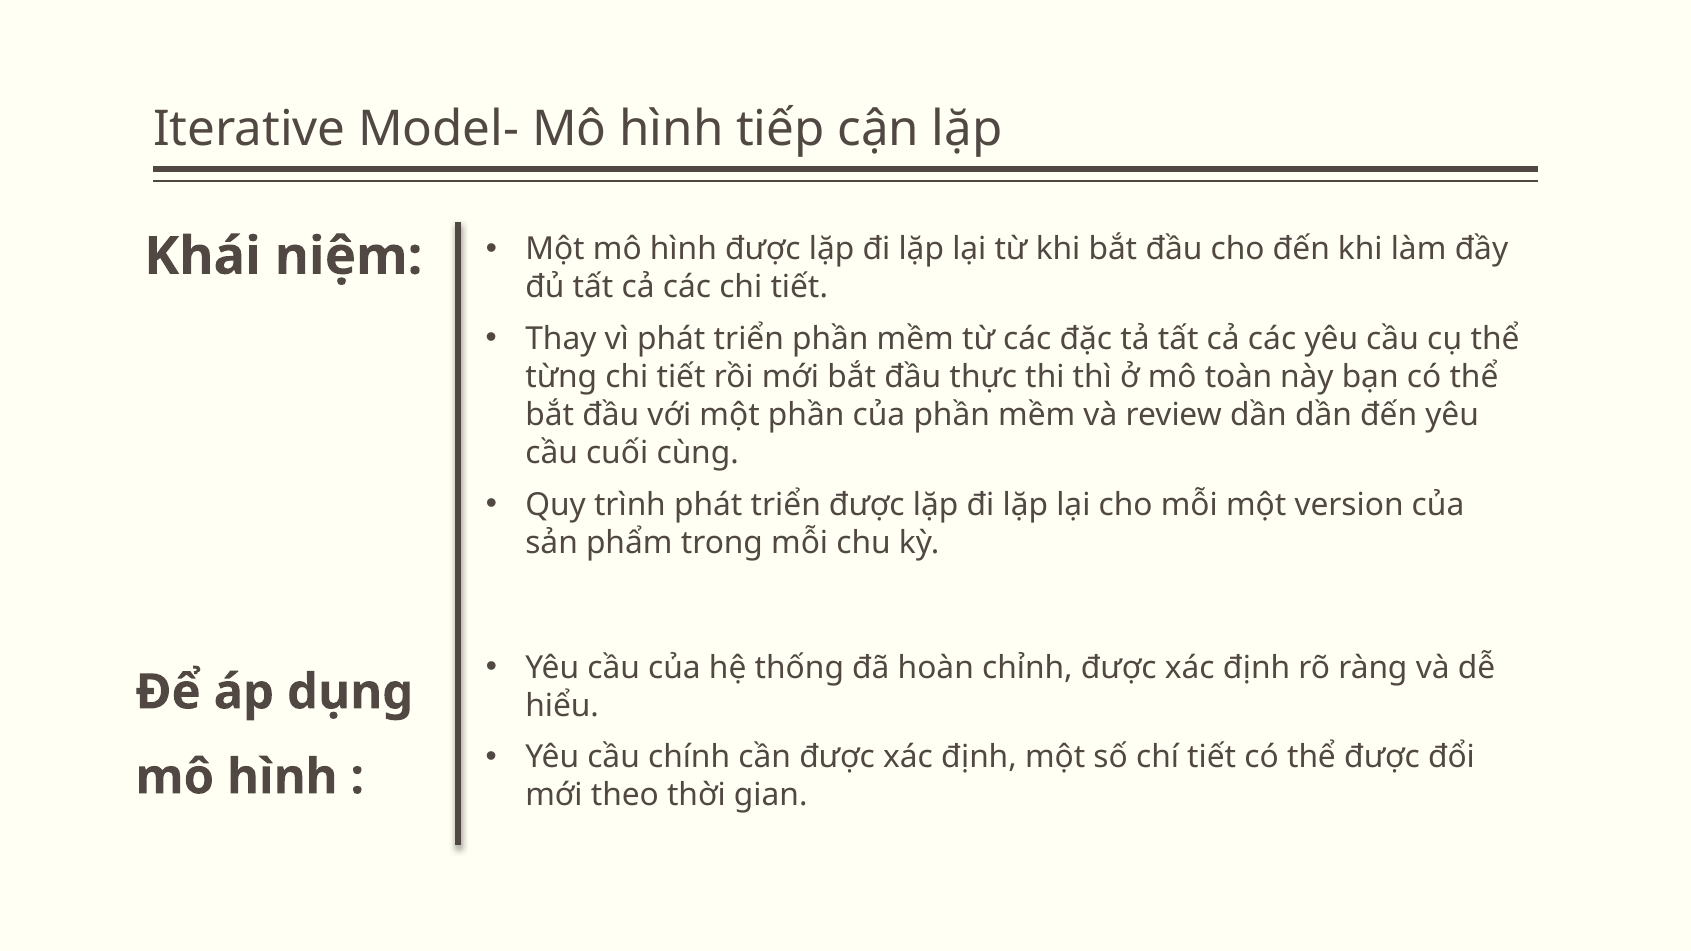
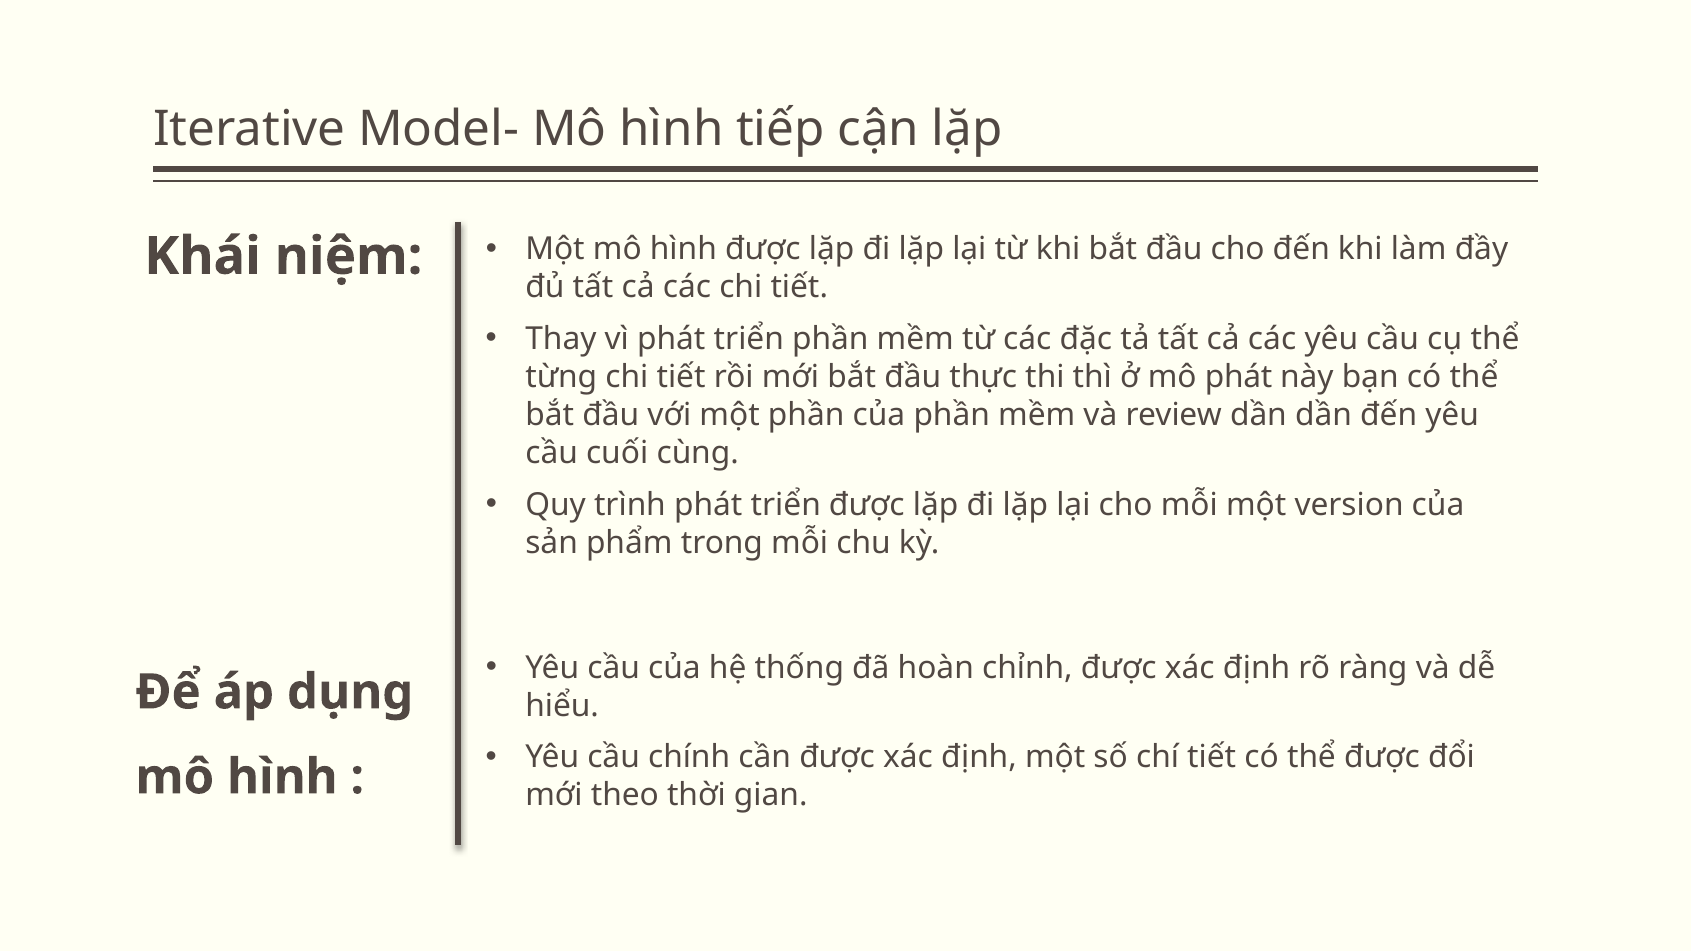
mô toàn: toàn -> phát
